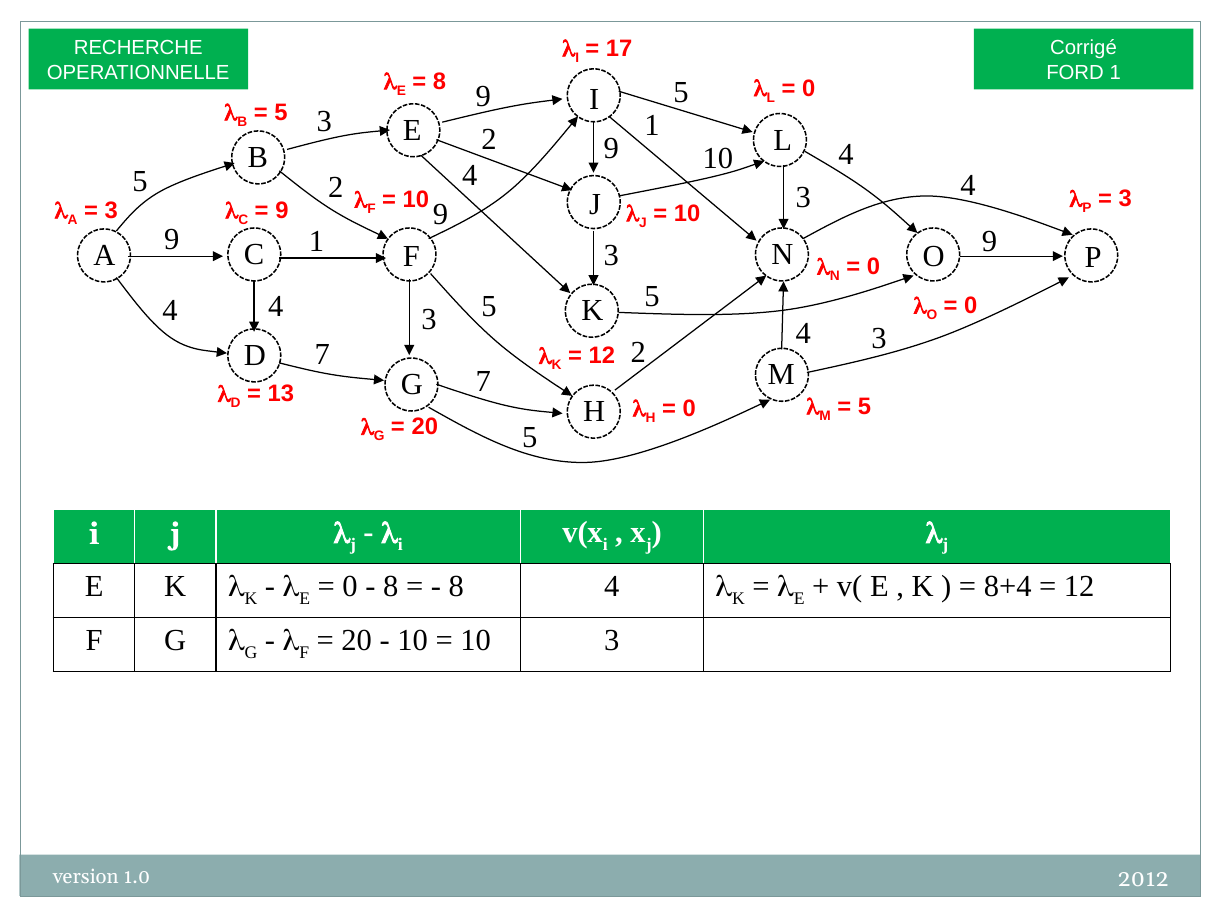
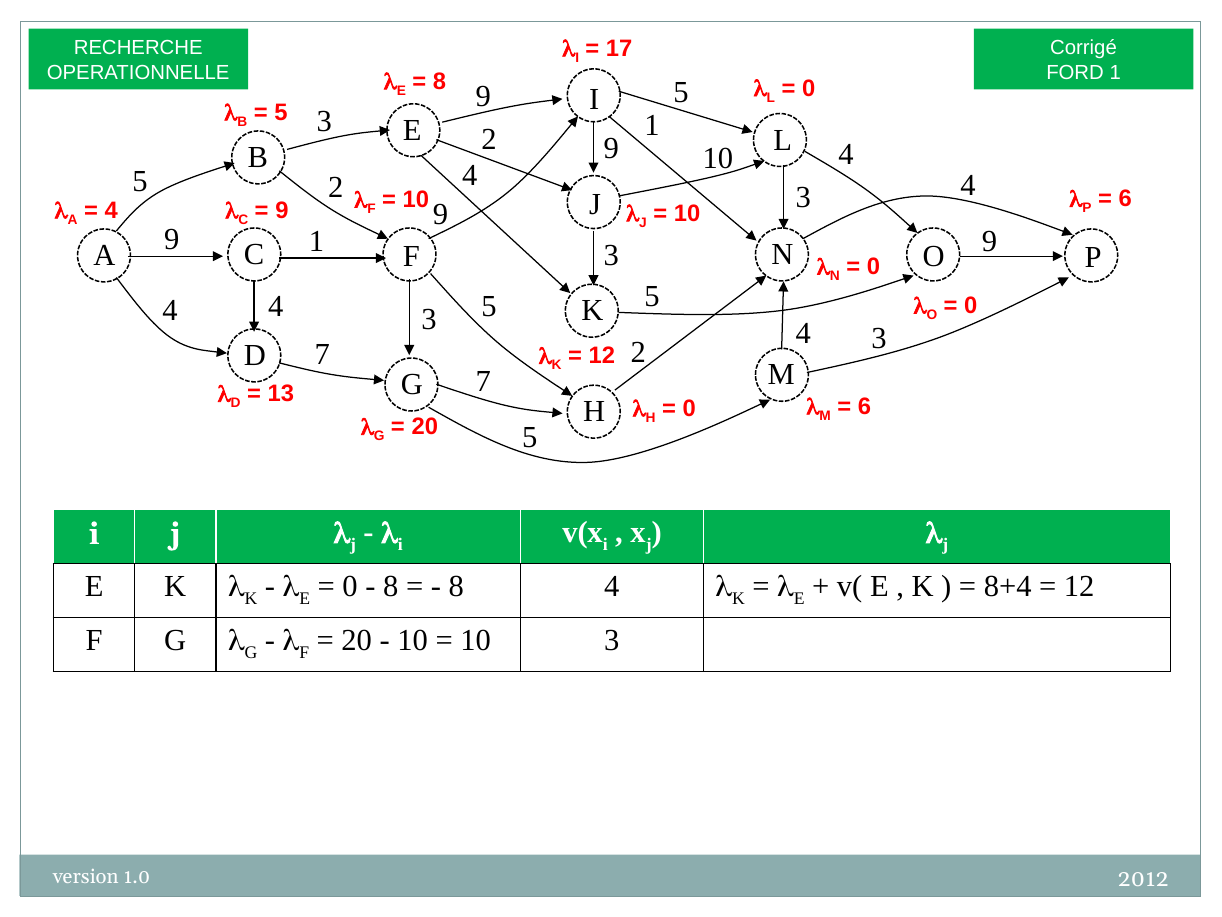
3 at (1125, 199): 3 -> 6
3 at (111, 210): 3 -> 4
5 at (865, 406): 5 -> 6
